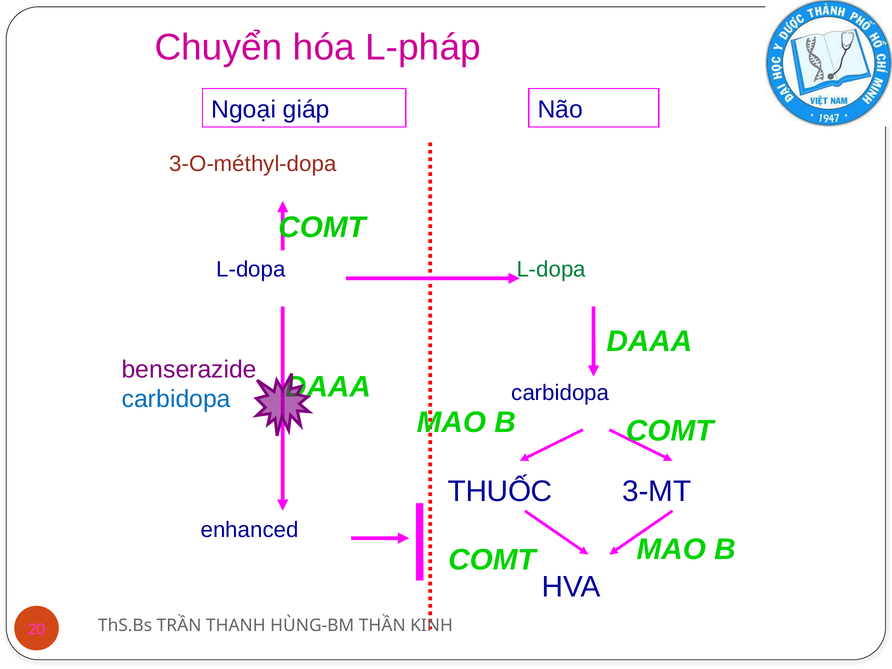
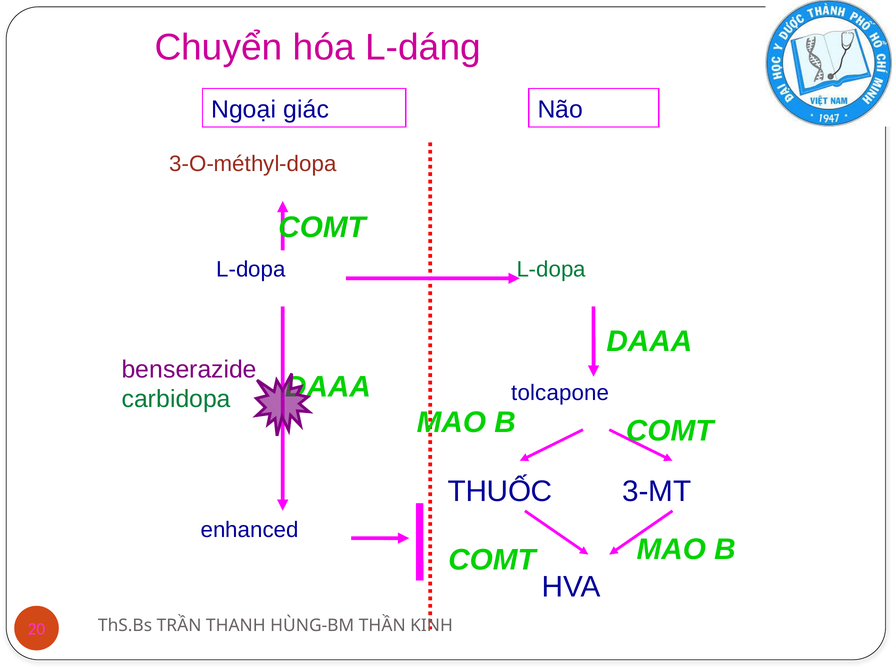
L-pháp: L-pháp -> L-dáng
giáp: giáp -> giác
carbidopa at (560, 393): carbidopa -> tolcapone
carbidopa at (176, 399) colour: blue -> green
